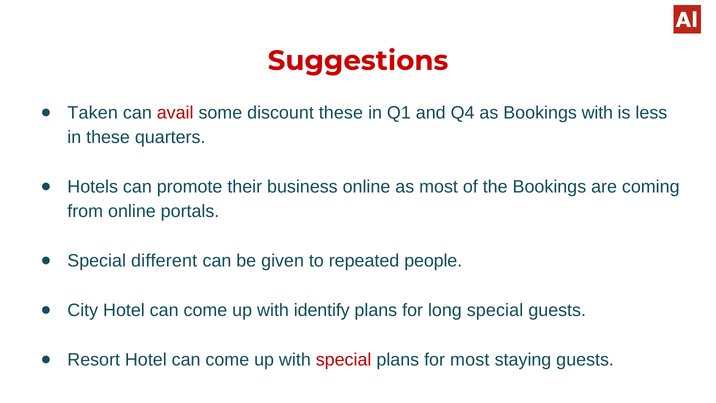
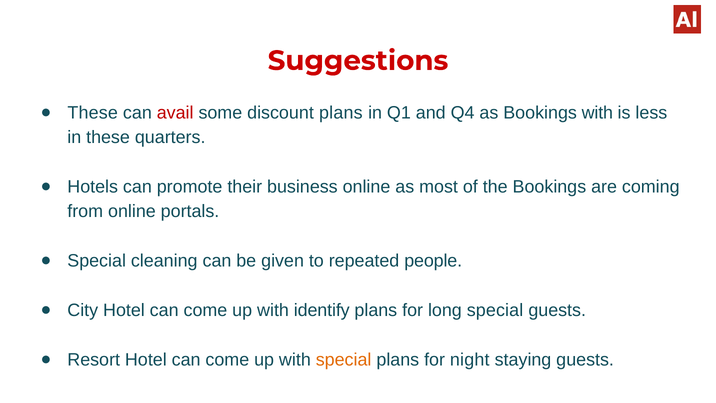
Taken at (93, 113): Taken -> These
discount these: these -> plans
different: different -> cleaning
special at (344, 360) colour: red -> orange
for most: most -> night
